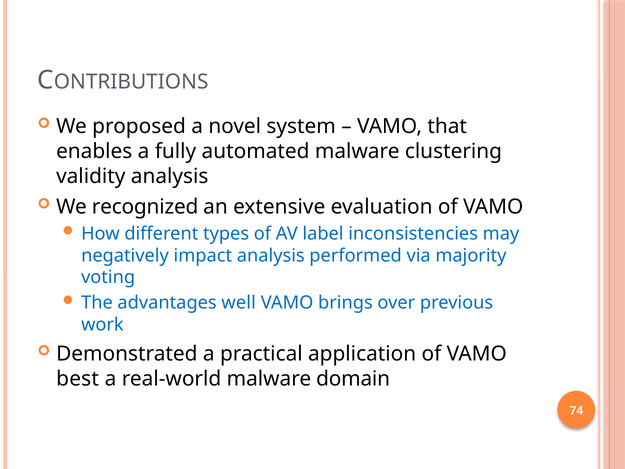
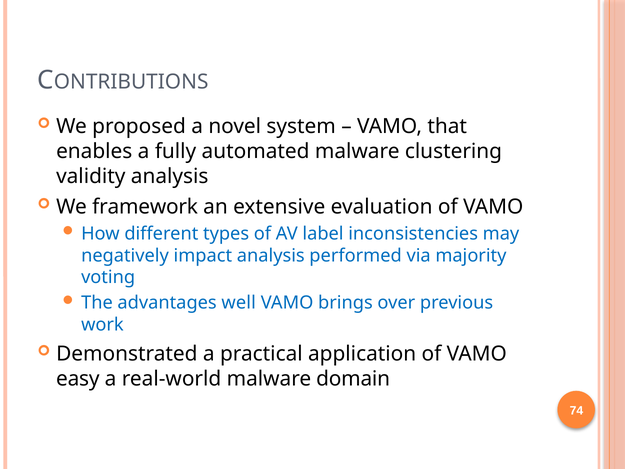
recognized: recognized -> framework
best: best -> easy
